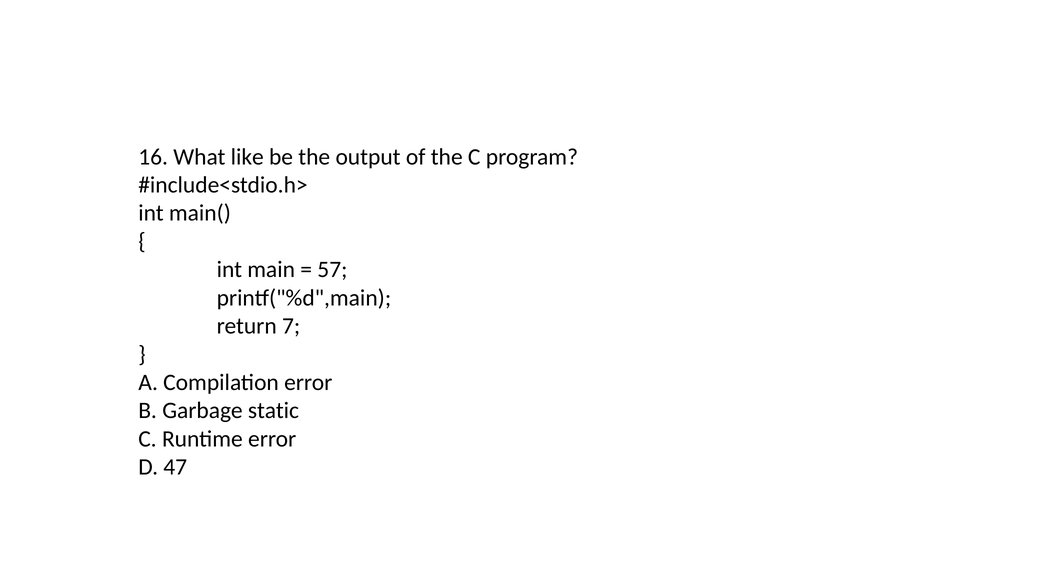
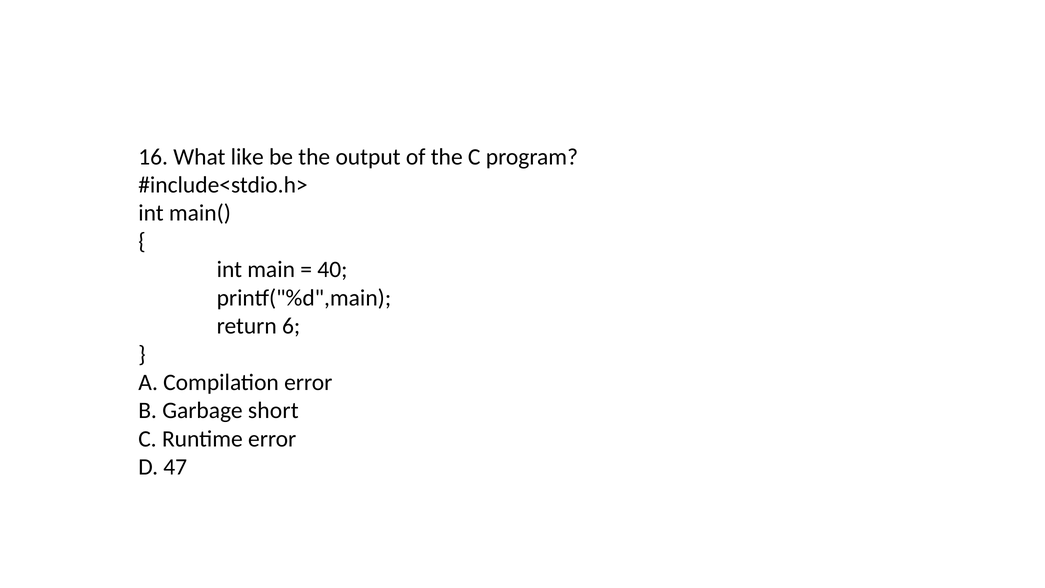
57: 57 -> 40
7: 7 -> 6
static: static -> short
